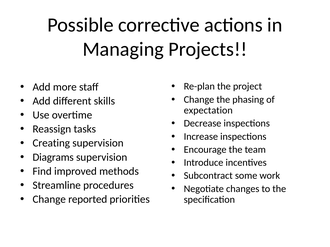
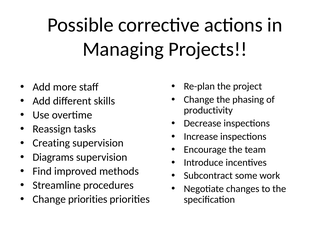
expectation: expectation -> productivity
Change reported: reported -> priorities
